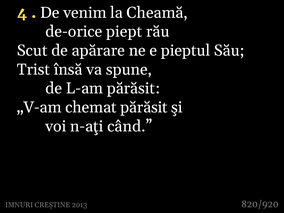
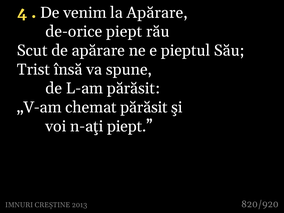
la Cheamă: Cheamă -> Apărare
n-aţi când: când -> piept
